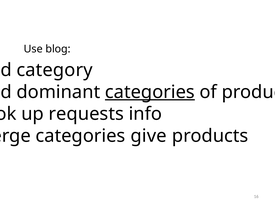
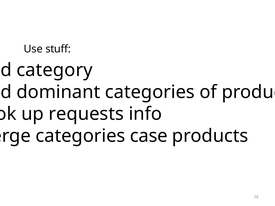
blog: blog -> stuff
categories at (150, 92) underline: present -> none
give: give -> case
